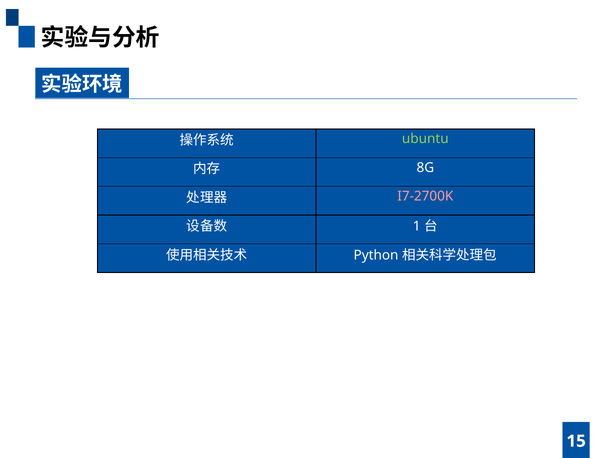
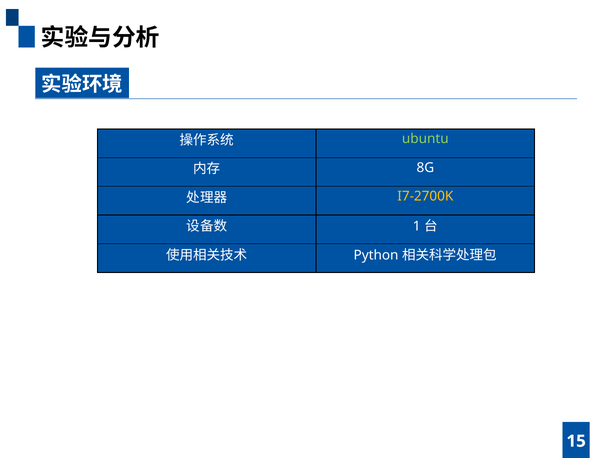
I7-2700K colour: pink -> yellow
